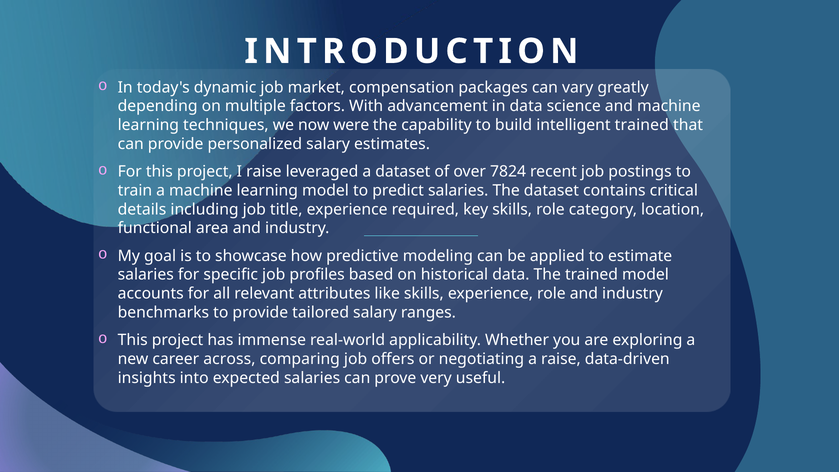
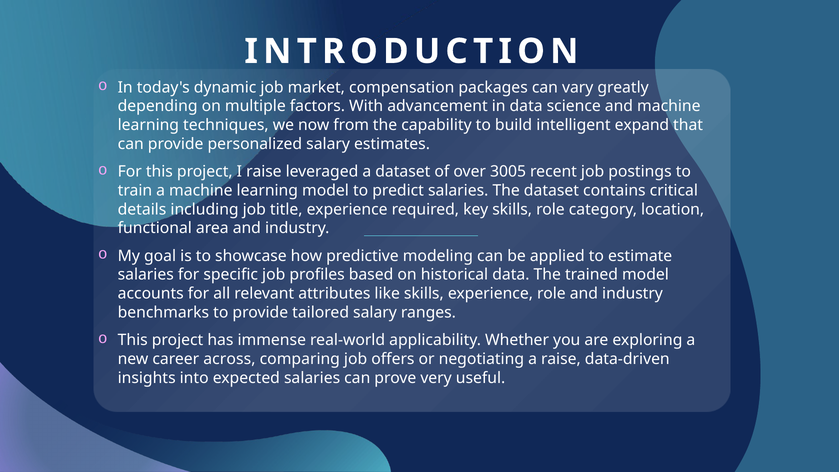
were: were -> from
intelligent trained: trained -> expand
7824: 7824 -> 3005
